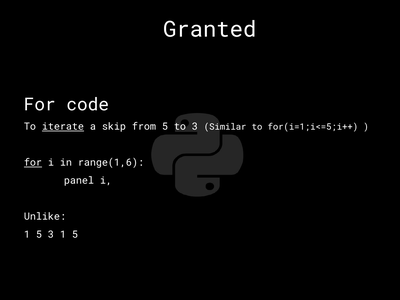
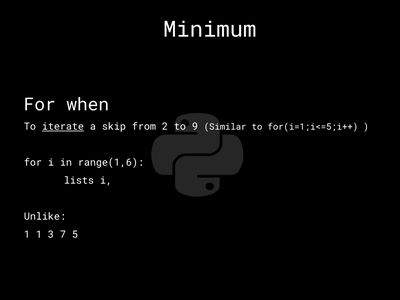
Granted: Granted -> Minimum
code: code -> when
from 5: 5 -> 2
to 3: 3 -> 9
for at (33, 163) underline: present -> none
panel: panel -> lists
5 at (39, 235): 5 -> 1
3 1: 1 -> 7
